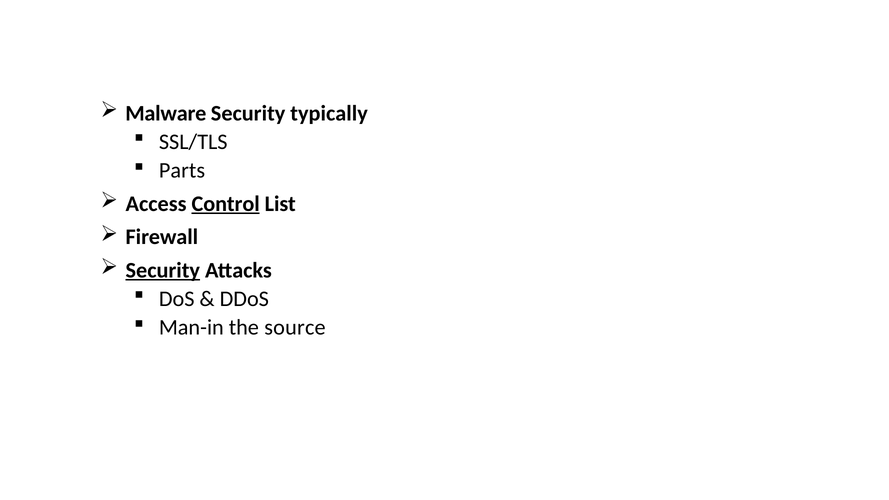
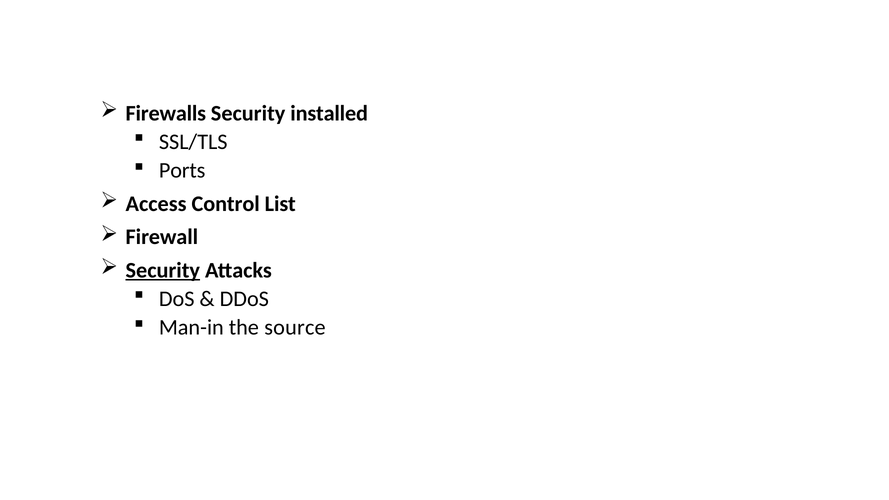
Malware: Malware -> Firewalls
typically: typically -> installed
Parts: Parts -> Ports
Control underline: present -> none
